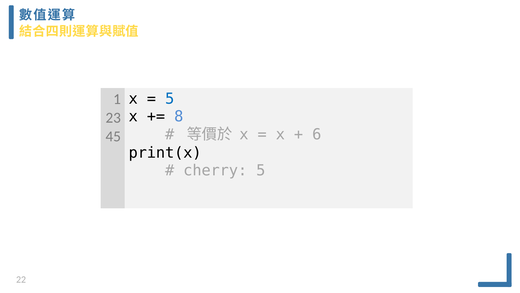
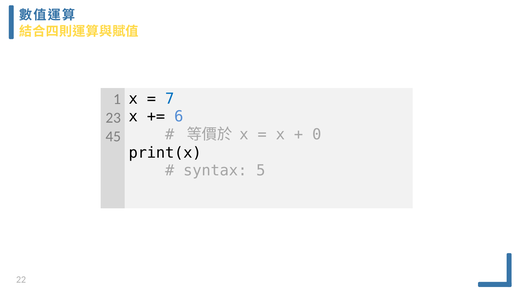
5 at (170, 99): 5 -> 7
8: 8 -> 6
6: 6 -> 0
cherry: cherry -> syntax
